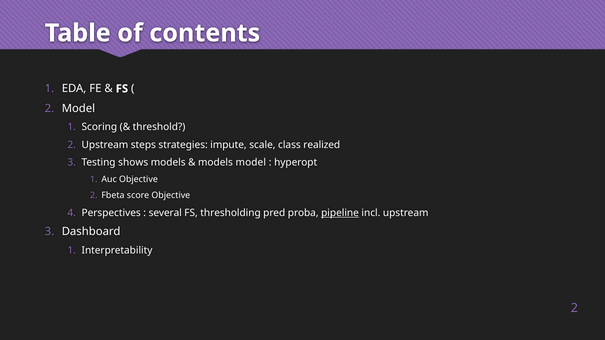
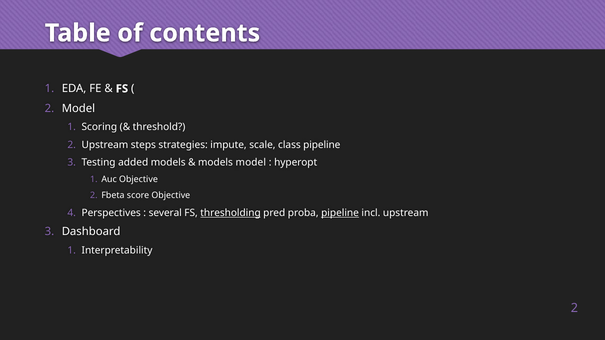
class realized: realized -> pipeline
shows: shows -> added
thresholding underline: none -> present
